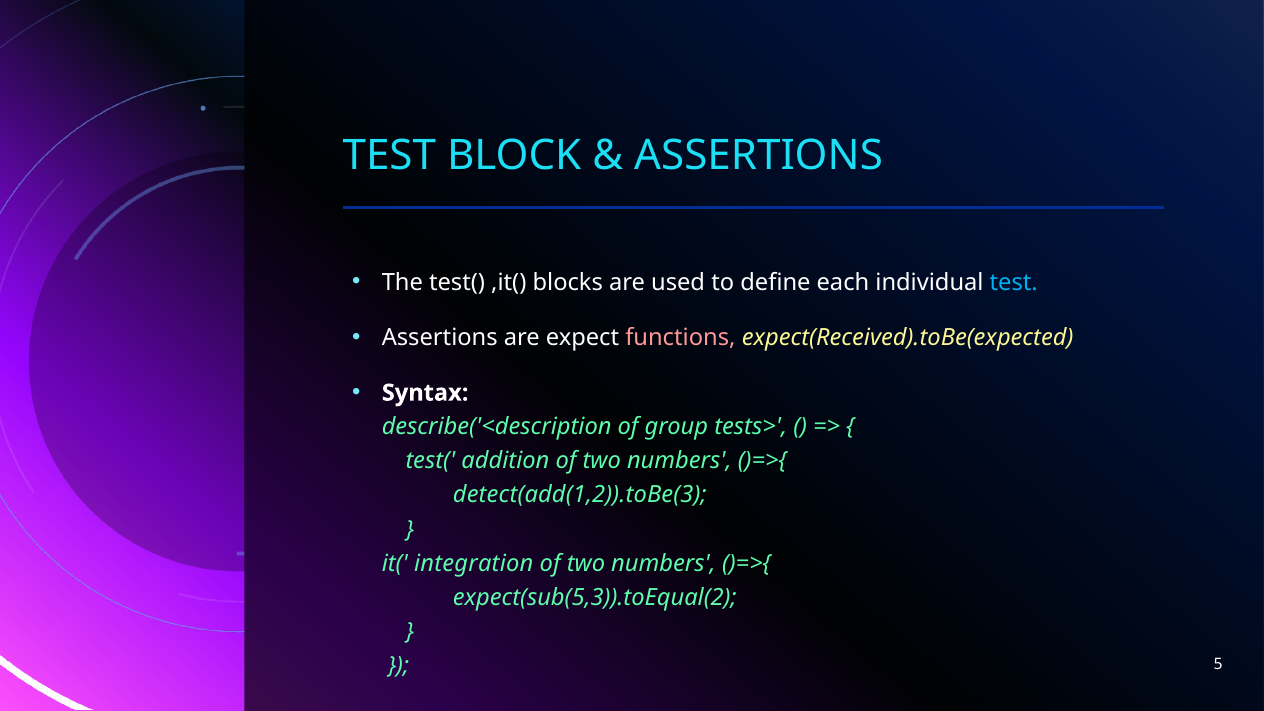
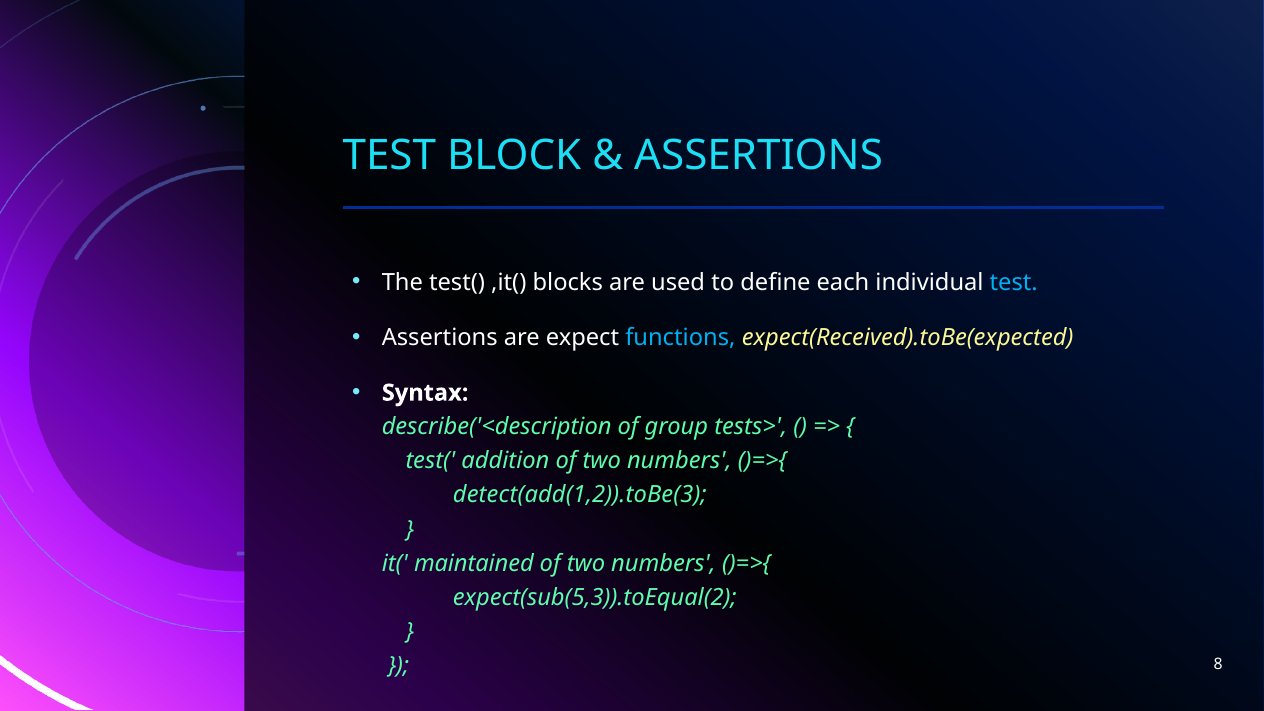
functions colour: pink -> light blue
integration: integration -> maintained
5: 5 -> 8
